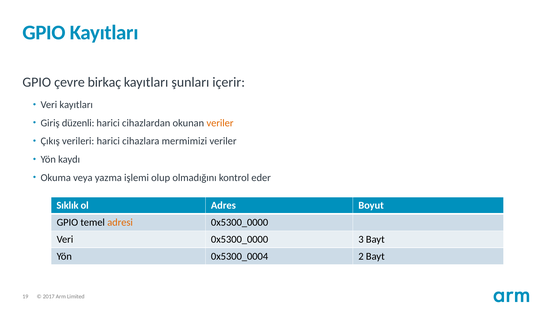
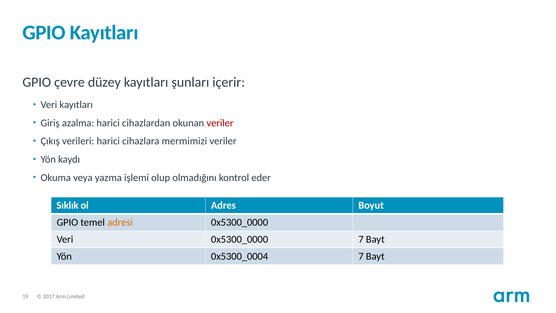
birkaç: birkaç -> düzey
düzenli: düzenli -> azalma
veriler at (220, 123) colour: orange -> red
3 at (361, 239): 3 -> 7
2 at (361, 256): 2 -> 7
